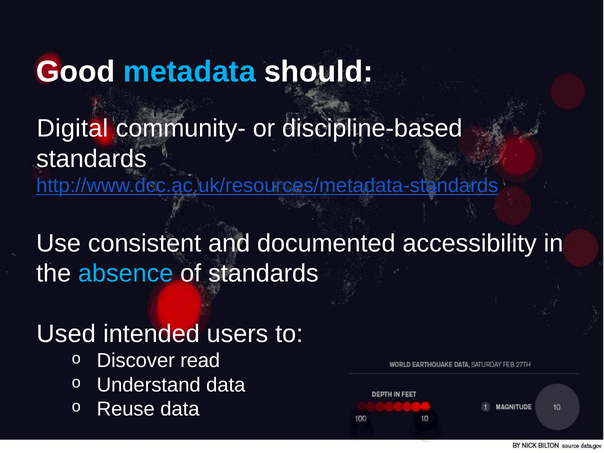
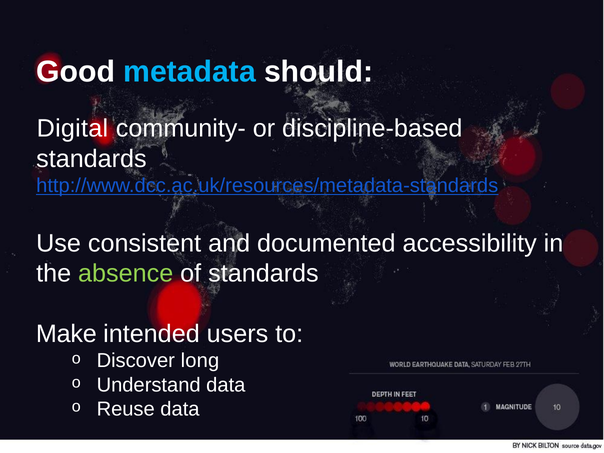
absence colour: light blue -> light green
Used: Used -> Make
read: read -> long
